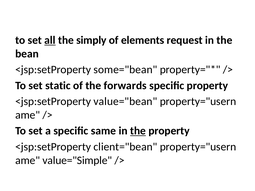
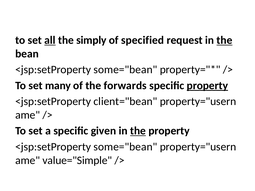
elements: elements -> specified
the at (224, 40) underline: none -> present
static: static -> many
property at (207, 86) underline: none -> present
value="bean: value="bean -> client="bean
same: same -> given
client="bean at (125, 147): client="bean -> some="bean
